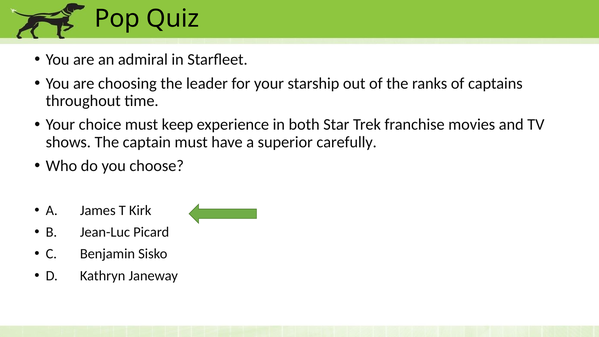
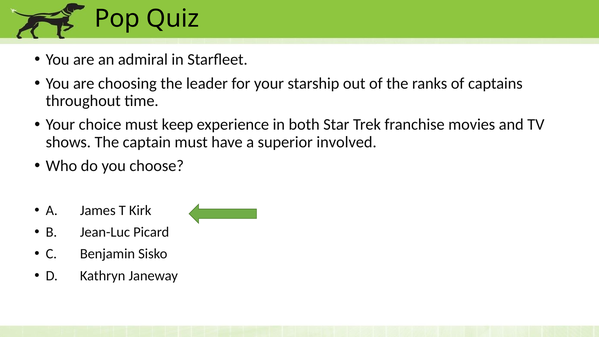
carefully: carefully -> involved
